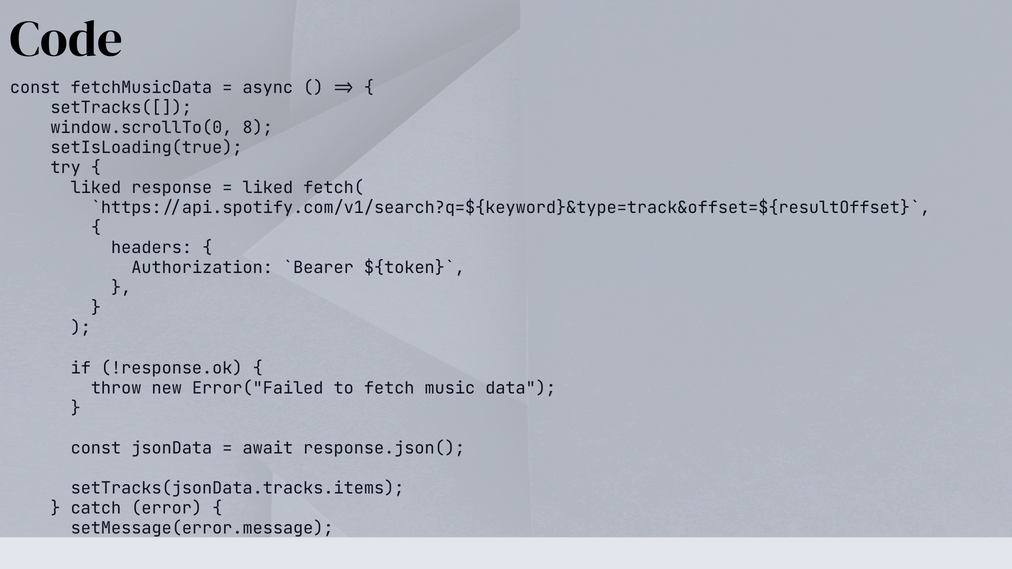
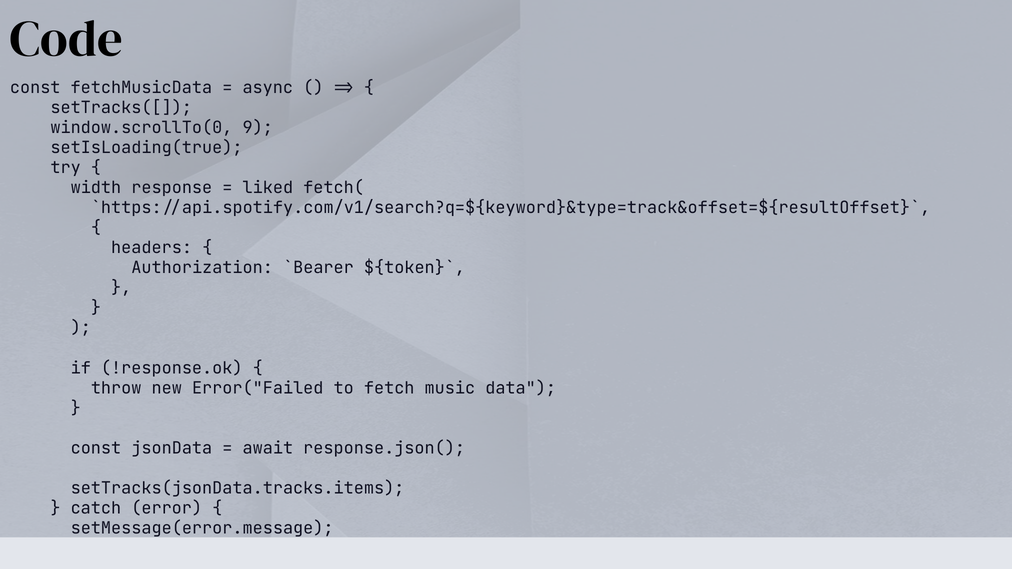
8: 8 -> 9
liked at (96, 188): liked -> width
